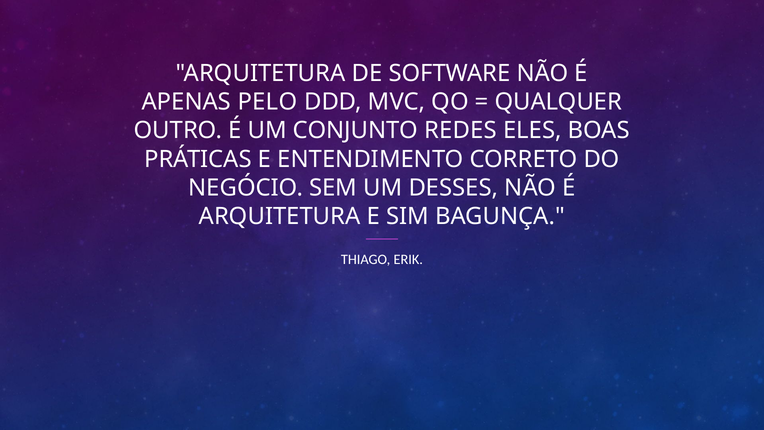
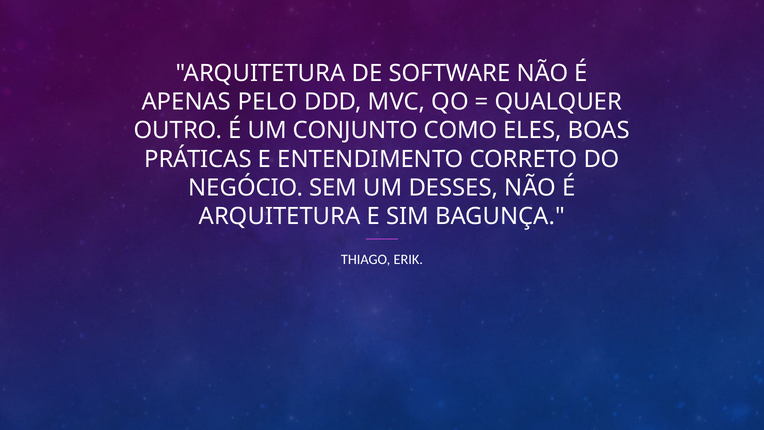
REDES: REDES -> COMO
